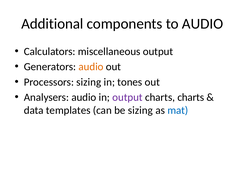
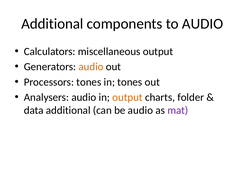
Processors sizing: sizing -> tones
output at (127, 97) colour: purple -> orange
charts charts: charts -> folder
data templates: templates -> additional
be sizing: sizing -> audio
mat colour: blue -> purple
